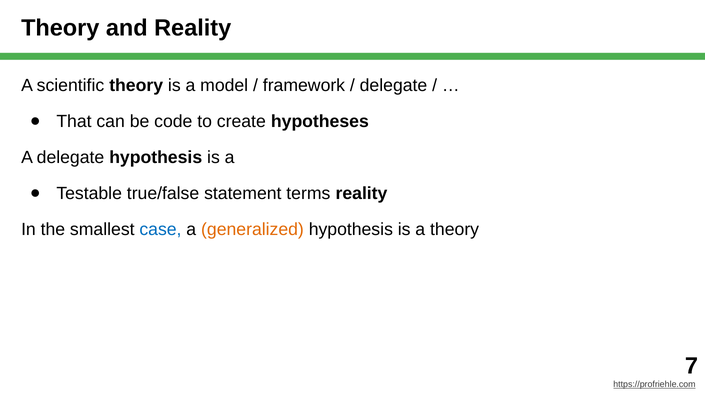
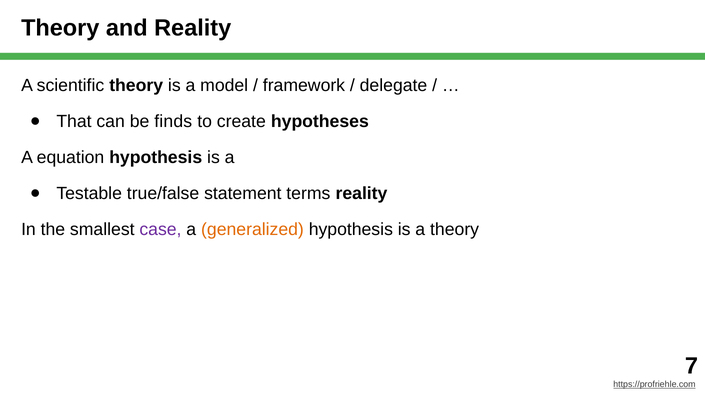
code: code -> finds
A delegate: delegate -> equation
case colour: blue -> purple
